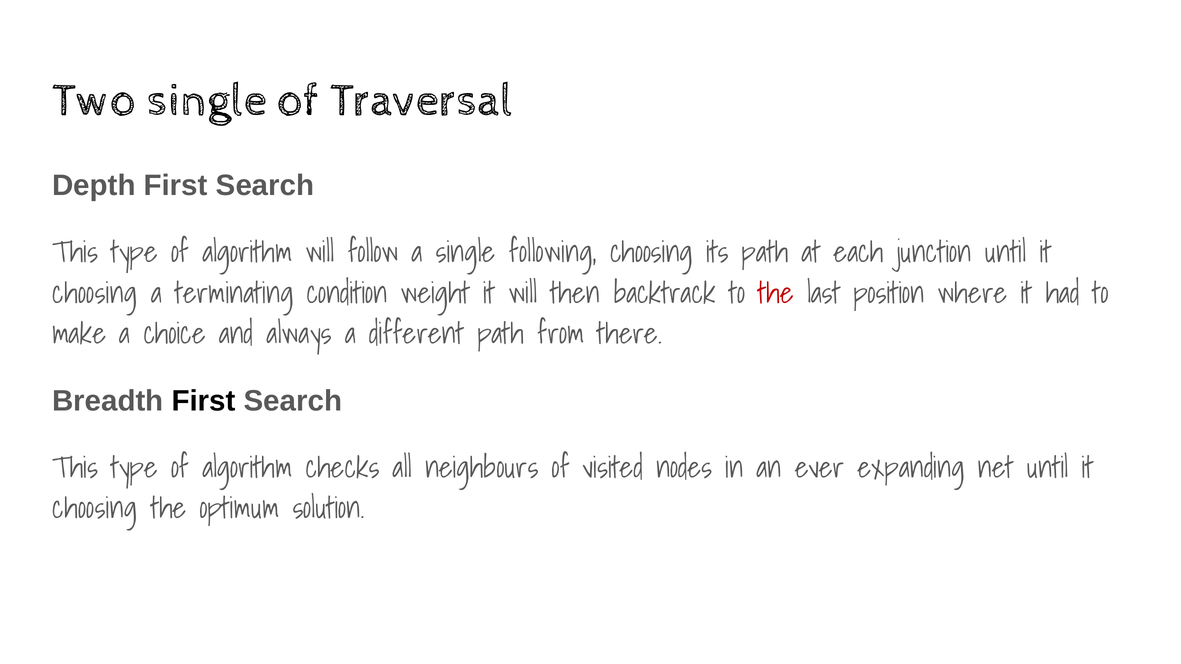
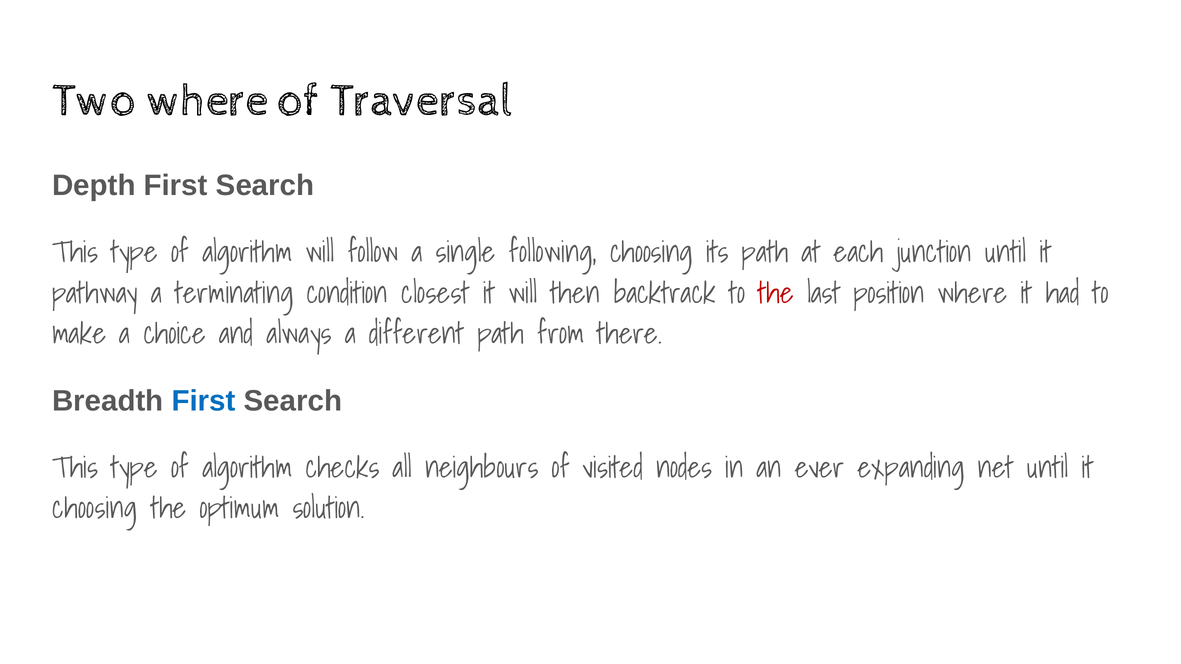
Two single: single -> where
choosing at (95, 293): choosing -> pathway
weight: weight -> closest
First at (204, 401) colour: black -> blue
